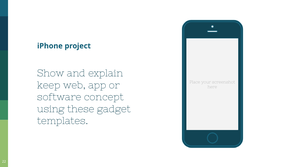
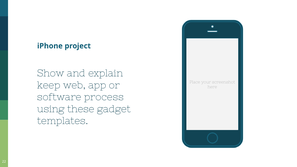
concept: concept -> process
